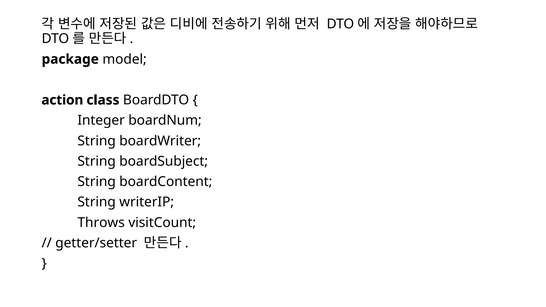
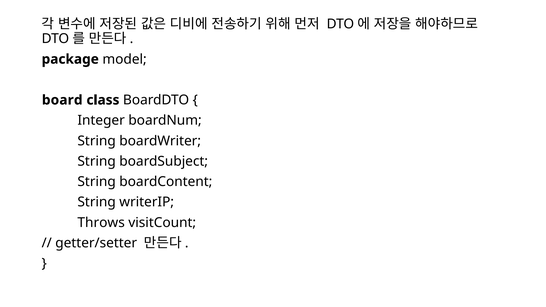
action: action -> board
